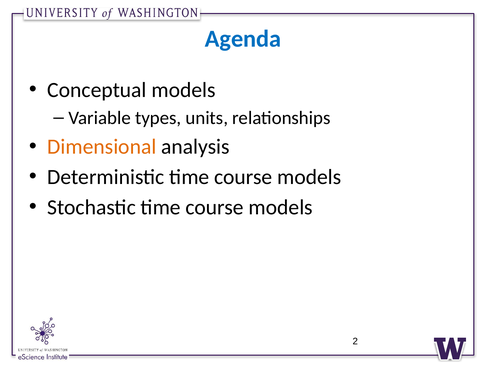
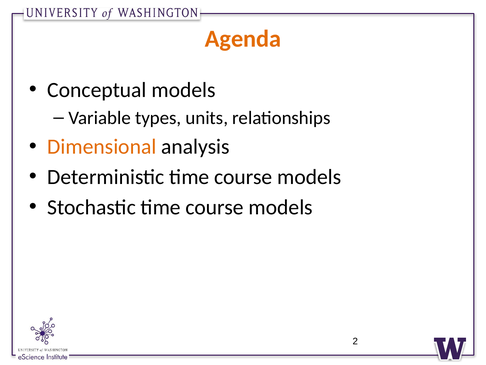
Agenda colour: blue -> orange
